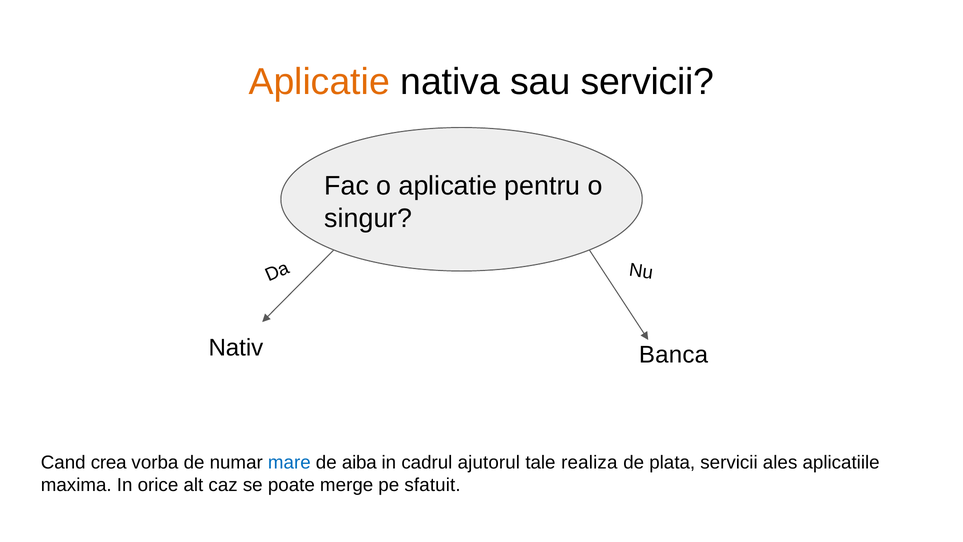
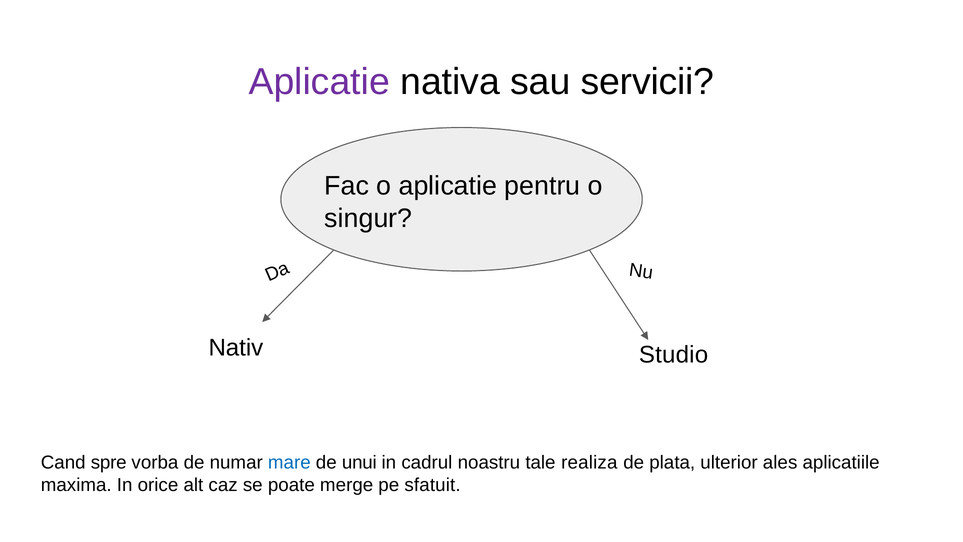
Aplicatie at (319, 82) colour: orange -> purple
Banca: Banca -> Studio
crea: crea -> spre
aiba: aiba -> unui
ajutorul: ajutorul -> noastru
plata servicii: servicii -> ulterior
